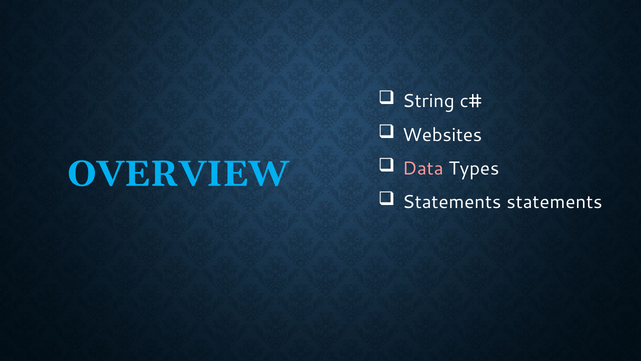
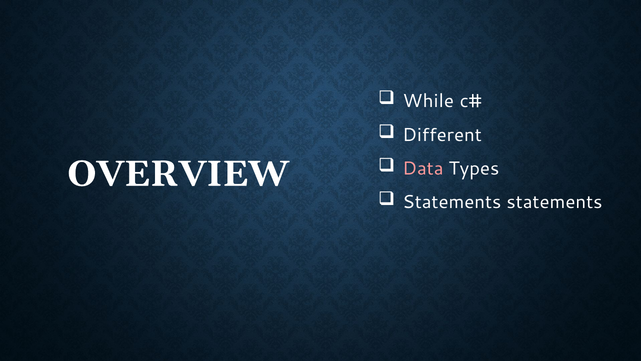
String: String -> While
Websites: Websites -> Different
OVERVIEW colour: light blue -> white
